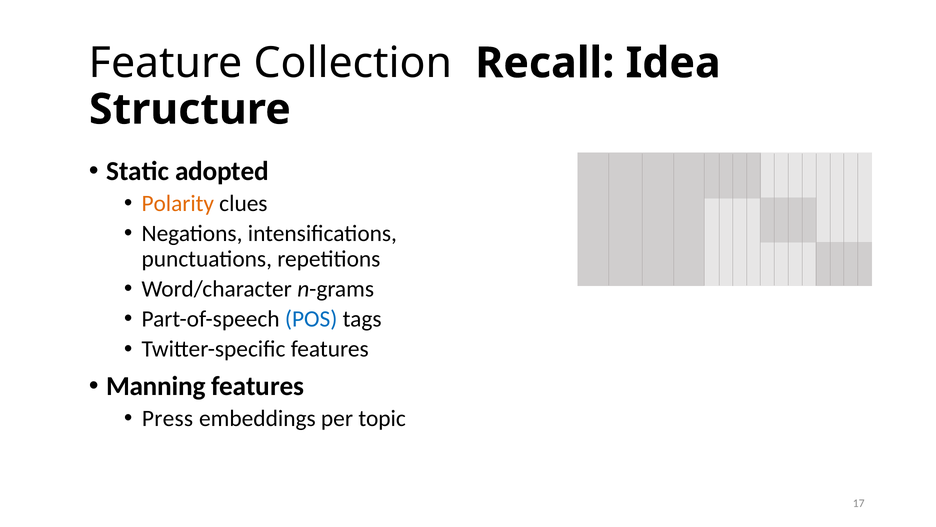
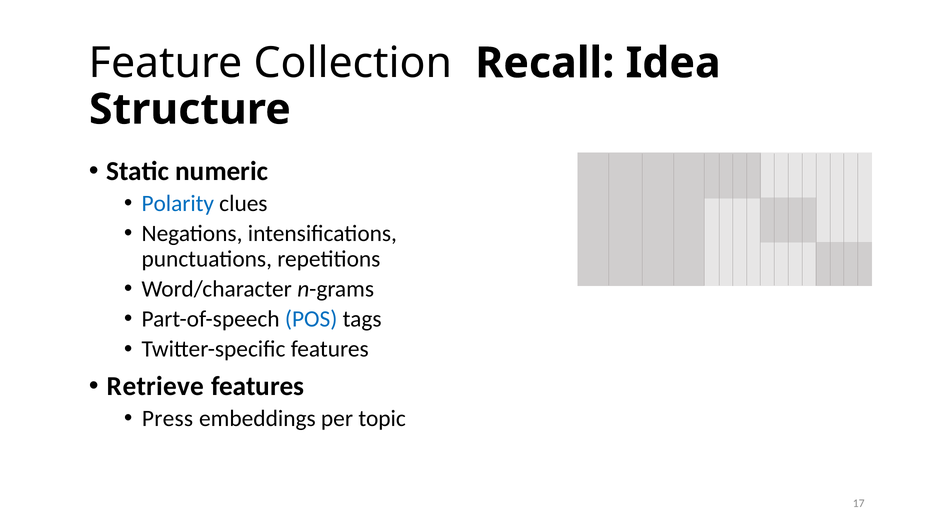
adopted: adopted -> numeric
Polarity colour: orange -> blue
Manning: Manning -> Retrieve
